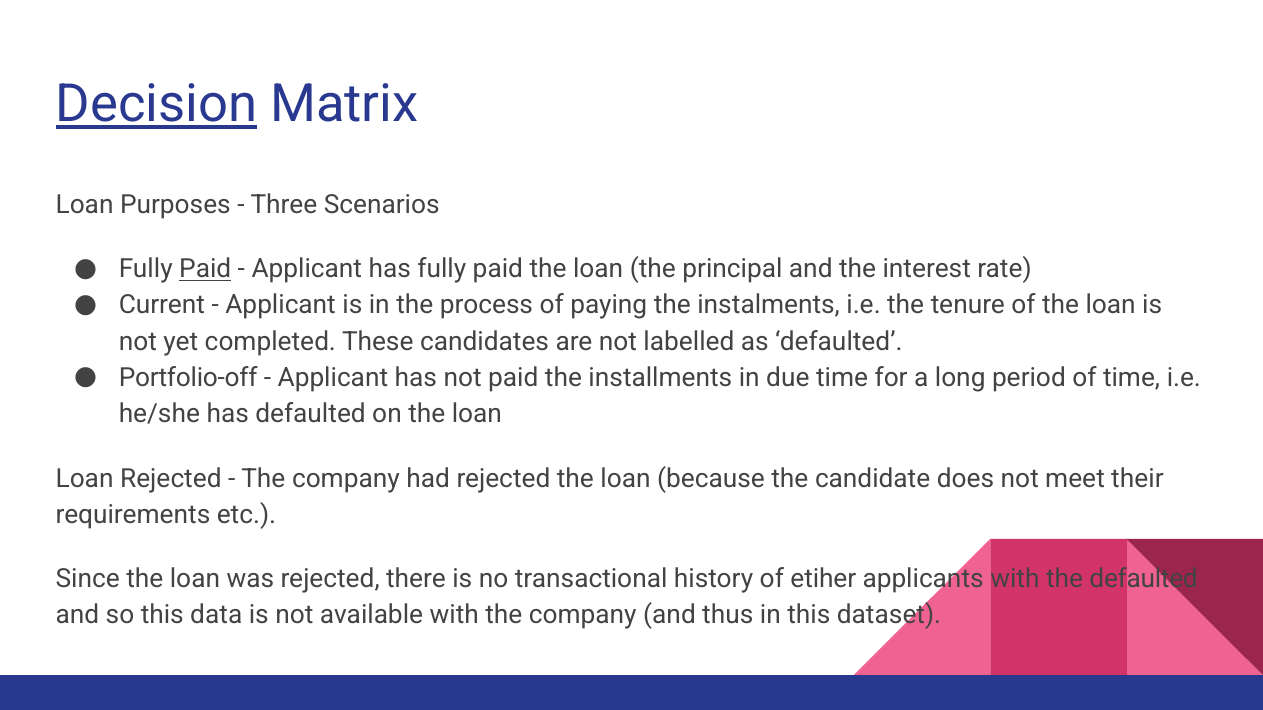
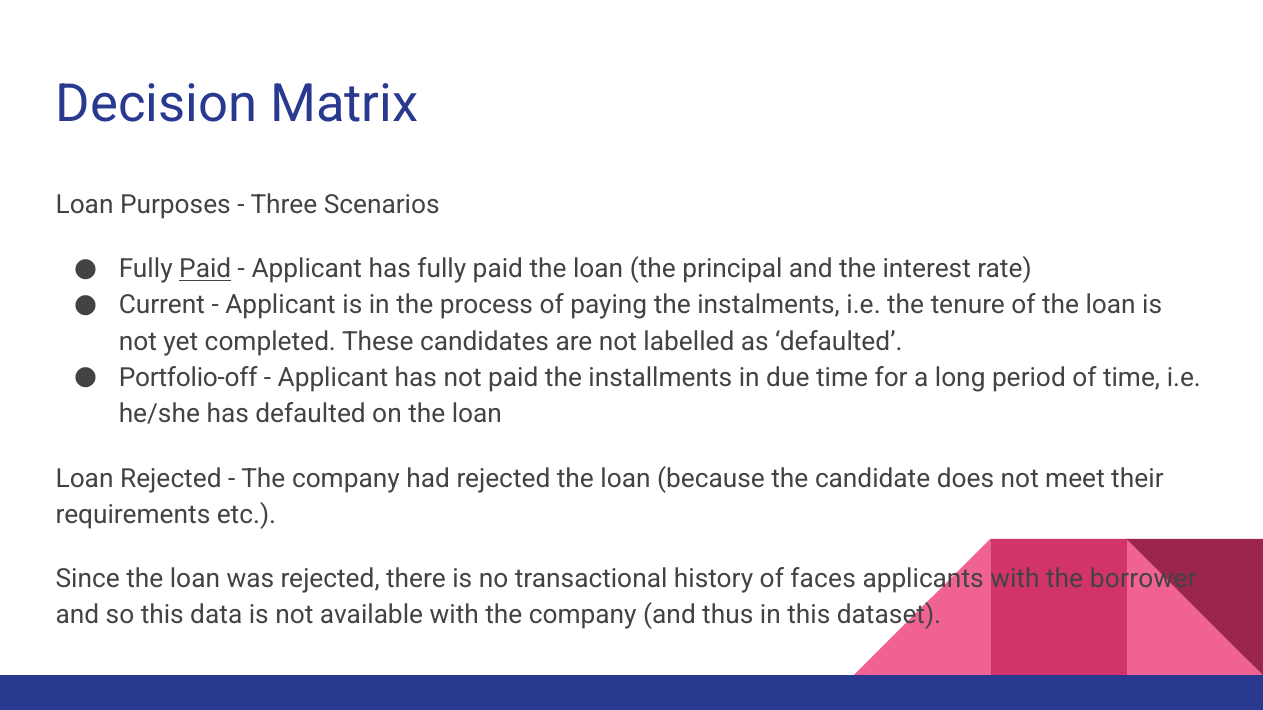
Decision underline: present -> none
etiher: etiher -> faces
the defaulted: defaulted -> borrower
